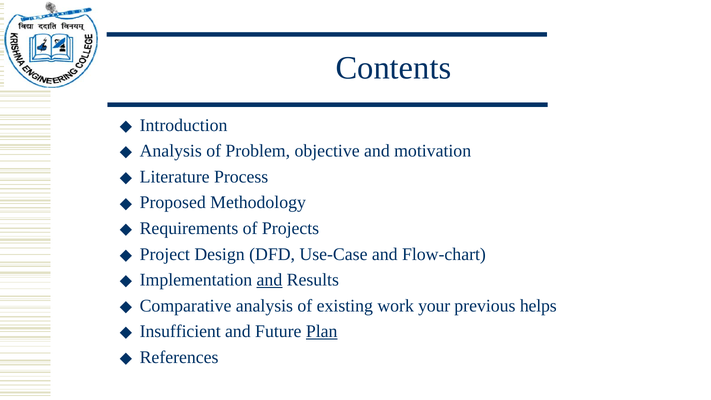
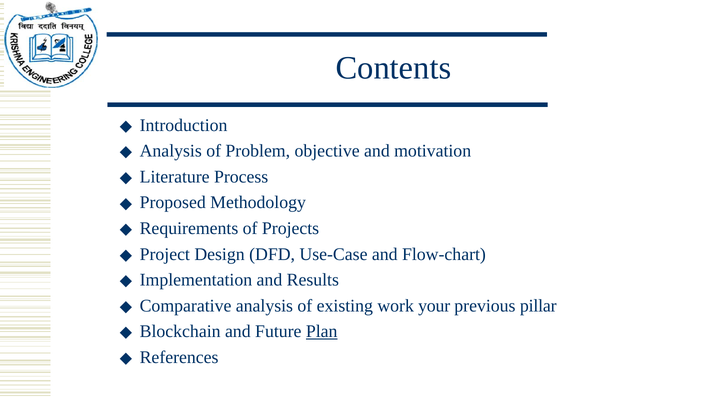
and at (269, 280) underline: present -> none
helps: helps -> pillar
Insufficient: Insufficient -> Blockchain
